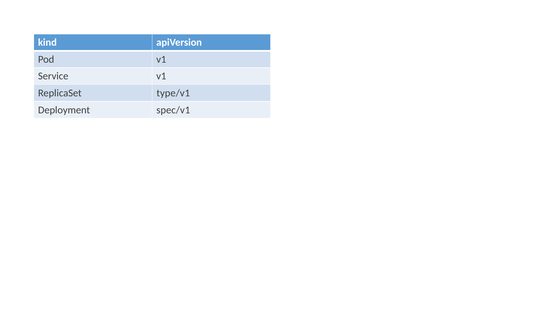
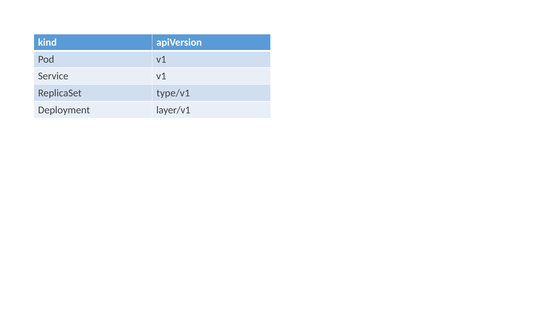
spec/v1: spec/v1 -> layer/v1
